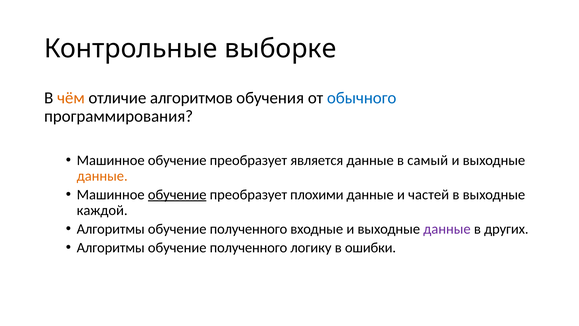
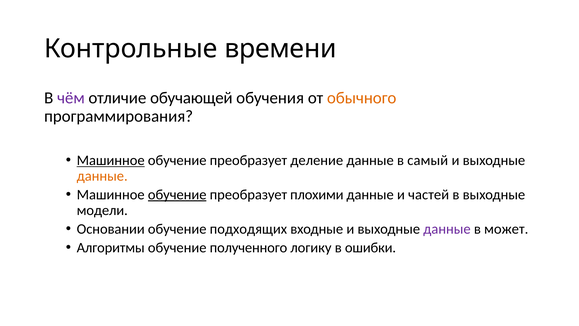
выборке: выборке -> времени
чём colour: orange -> purple
алгоритмов: алгоритмов -> обучающей
обычного colour: blue -> orange
Машинное at (111, 160) underline: none -> present
является: является -> деление
каждой: каждой -> модели
Алгоритмы at (111, 229): Алгоритмы -> Основании
полученного at (248, 229): полученного -> подходящих
других: других -> может
